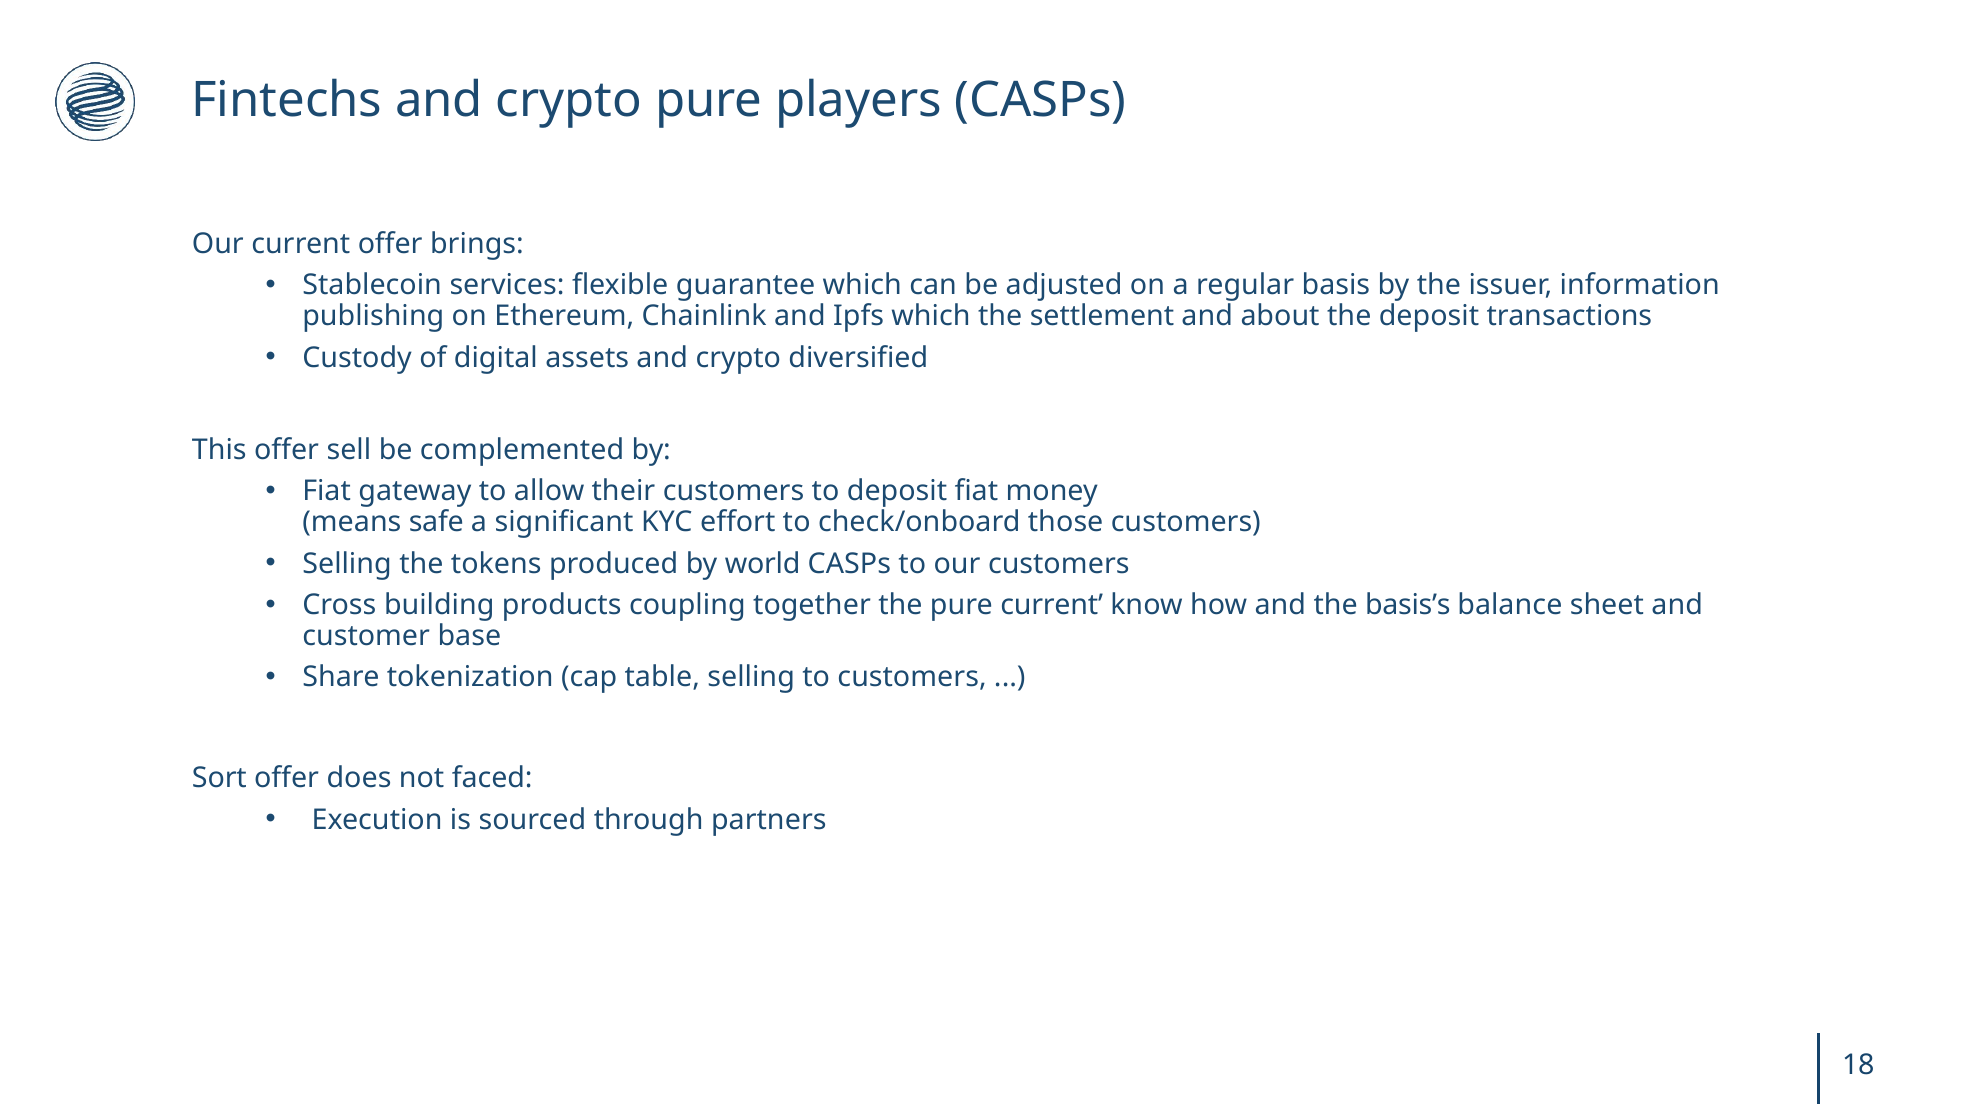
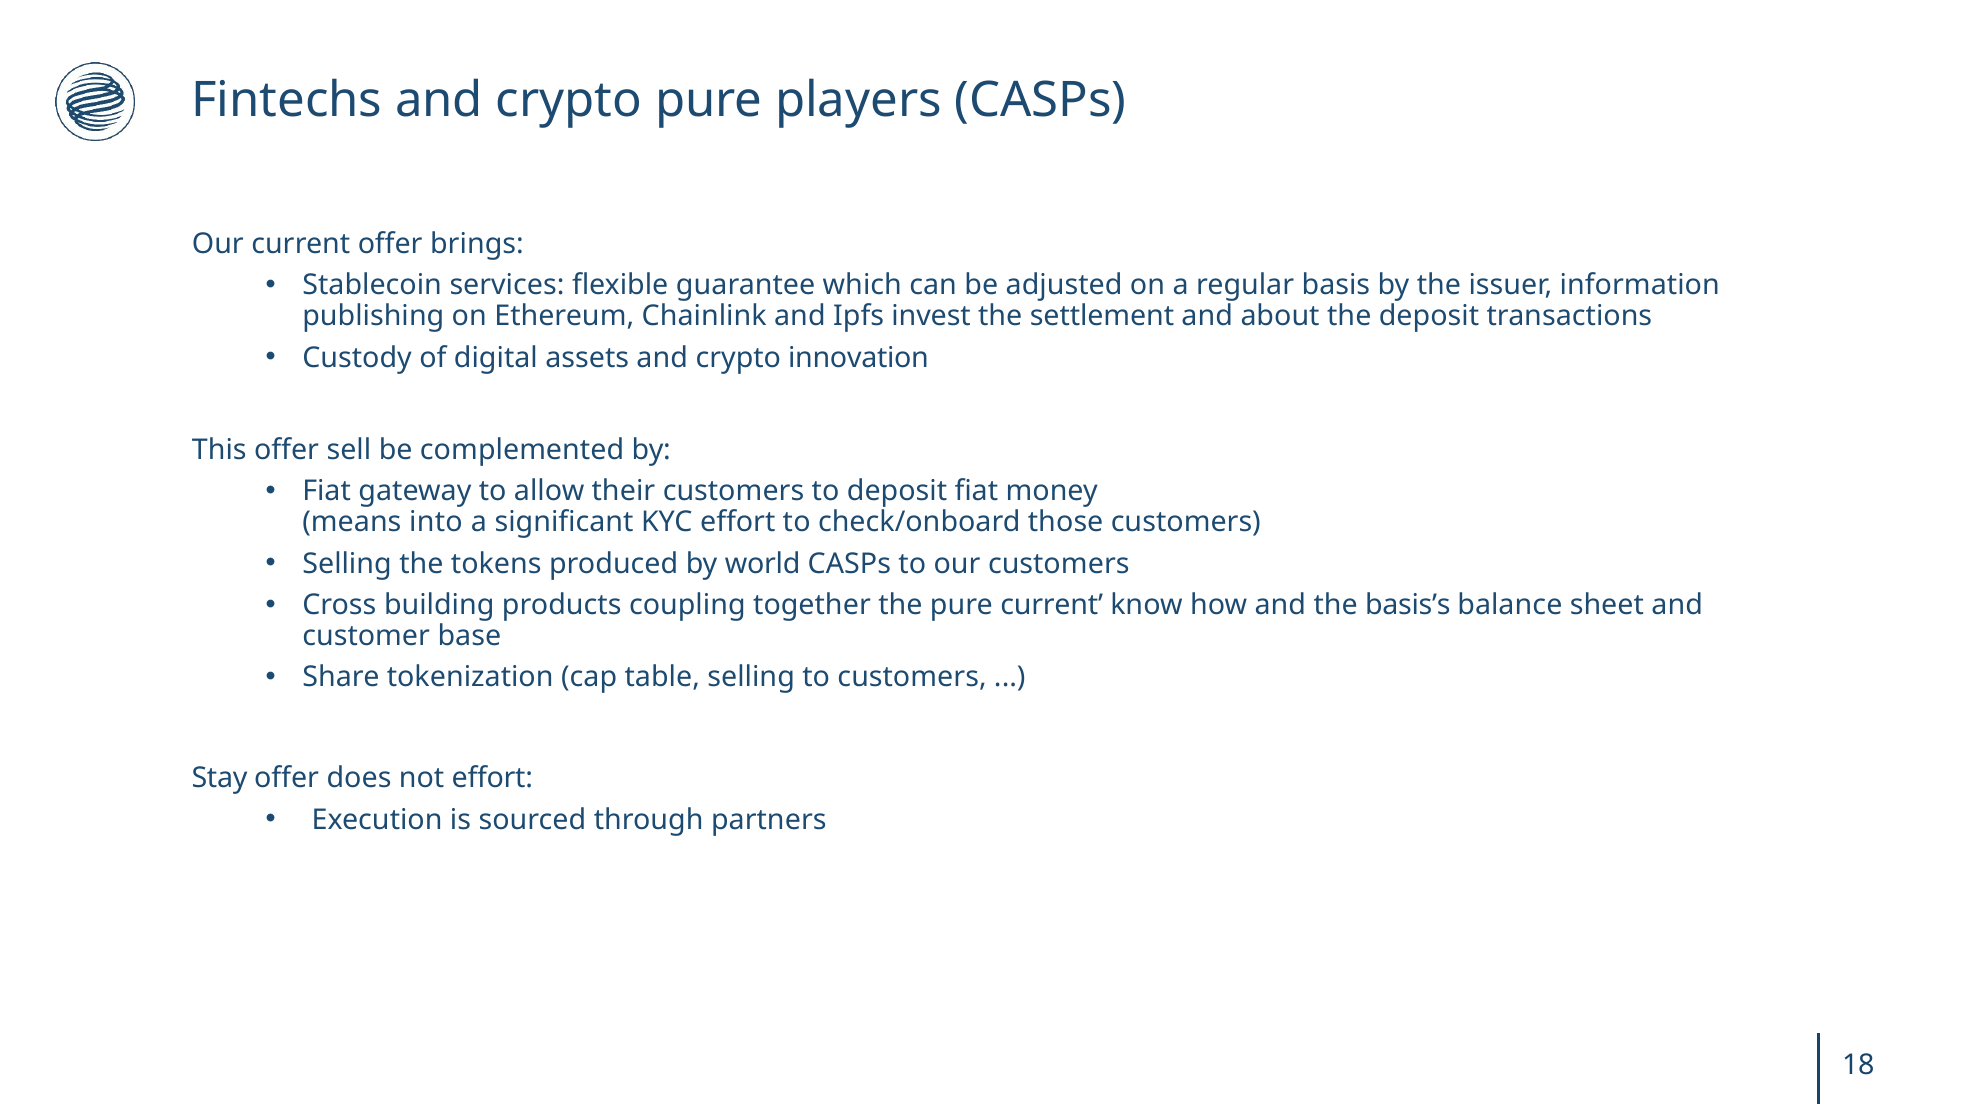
Ipfs which: which -> invest
diversified: diversified -> innovation
safe: safe -> into
Sort: Sort -> Stay
not faced: faced -> effort
